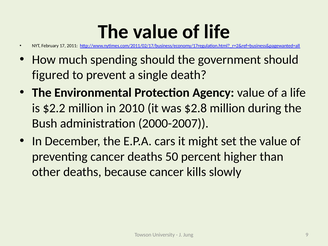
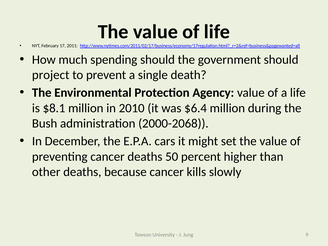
figured: figured -> project
$2.2: $2.2 -> $8.1
$2.8: $2.8 -> $6.4
2000-2007: 2000-2007 -> 2000-2068
